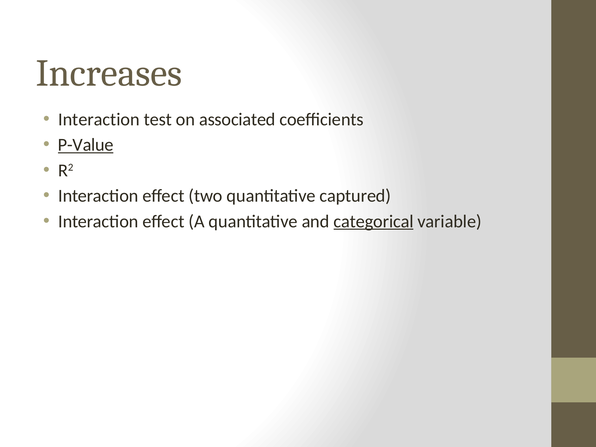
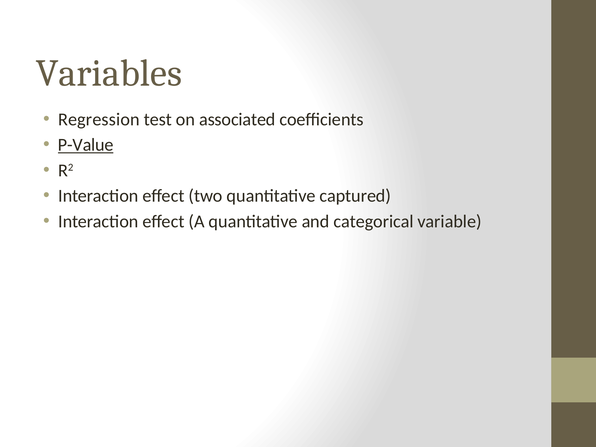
Increases: Increases -> Variables
Interaction at (99, 119): Interaction -> Regression
categorical underline: present -> none
